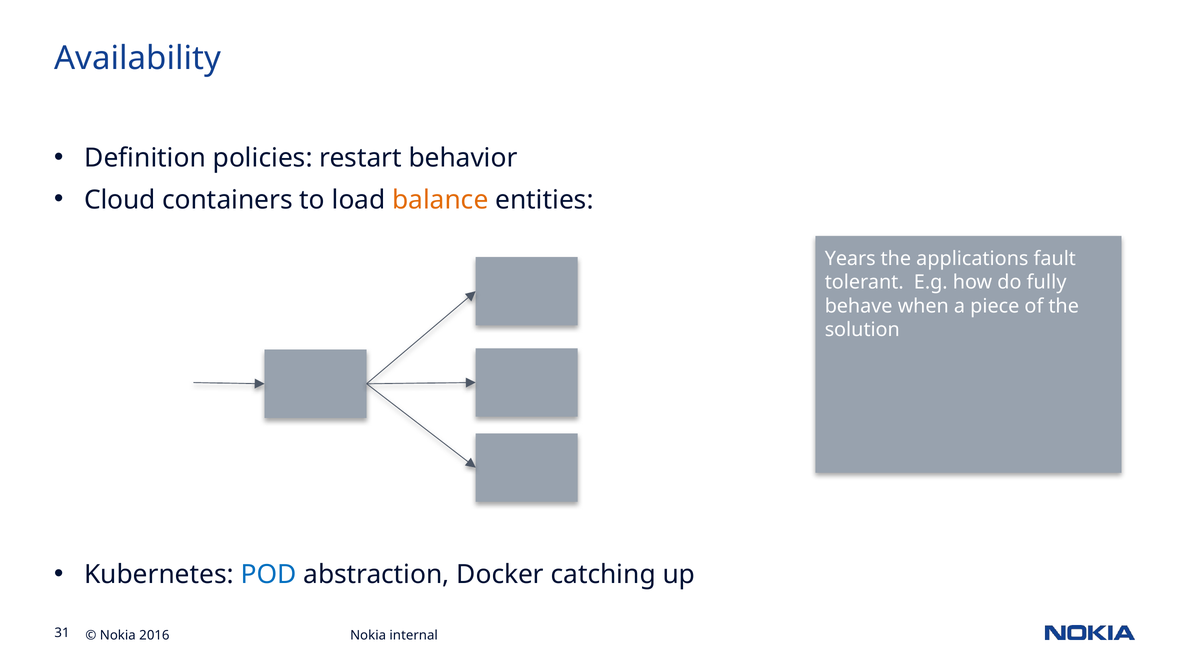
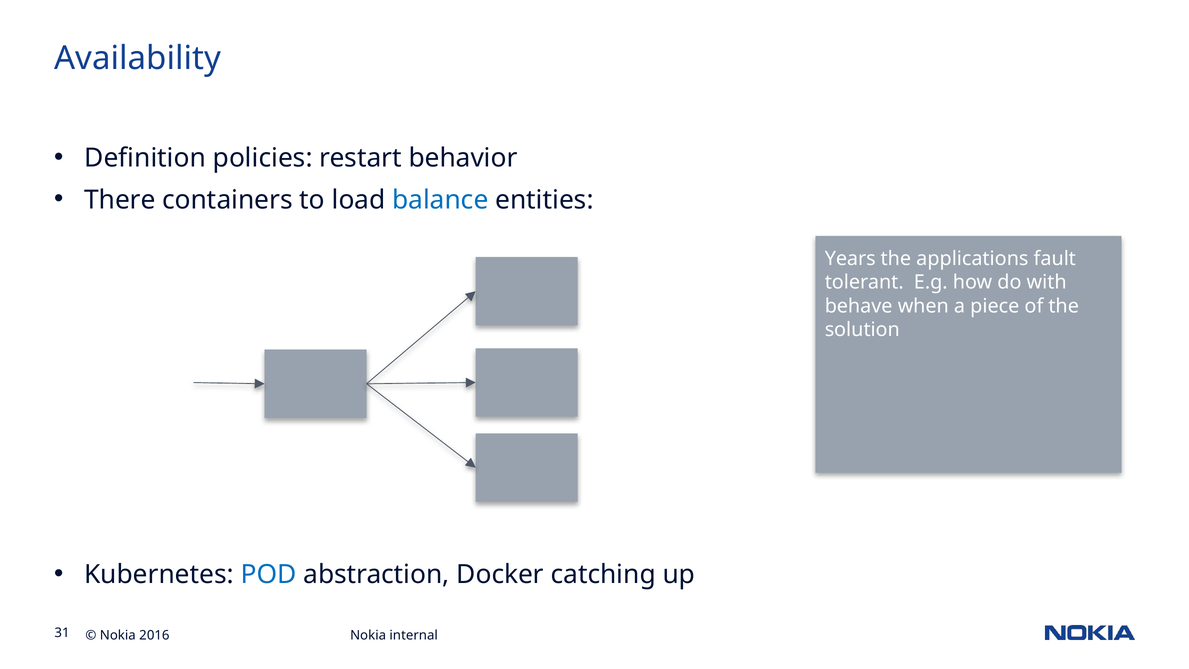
Cloud: Cloud -> There
balance colour: orange -> blue
fully: fully -> with
